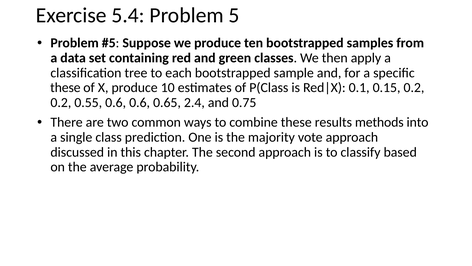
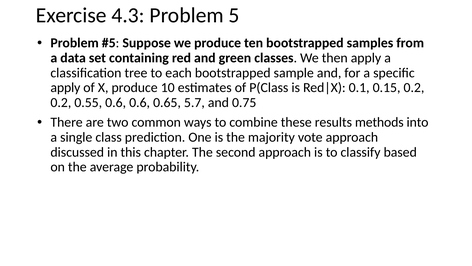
5.4: 5.4 -> 4.3
these at (65, 88): these -> apply
2.4: 2.4 -> 5.7
